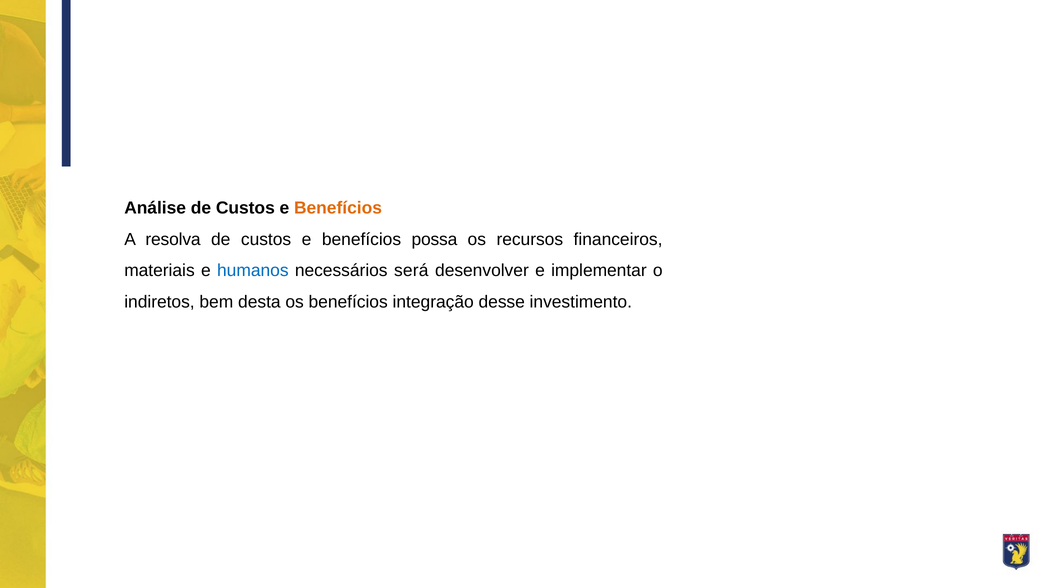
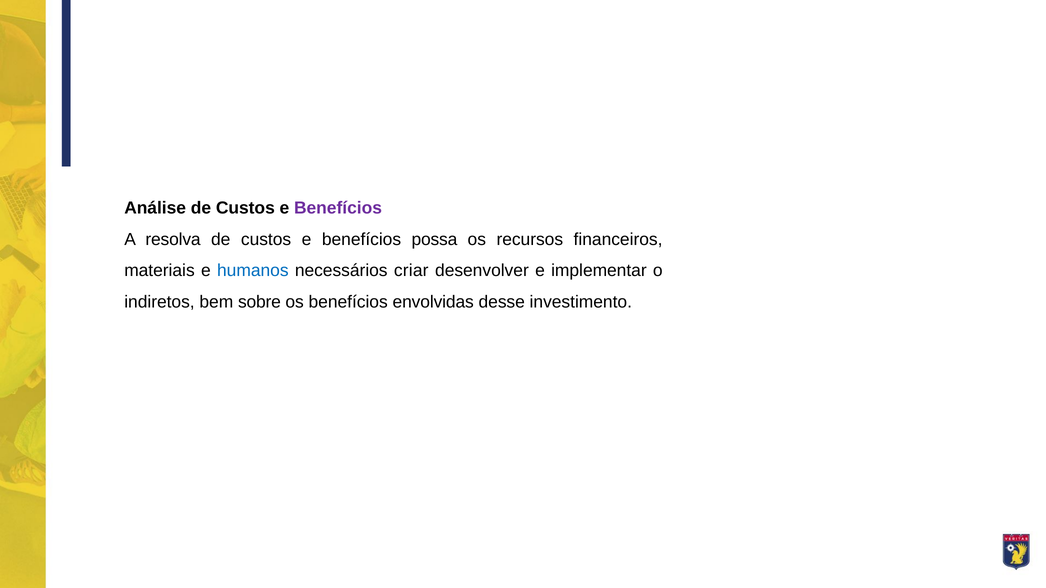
Benefícios at (338, 208) colour: orange -> purple
será: será -> criar
desta: desta -> sobre
integração: integração -> envolvidas
